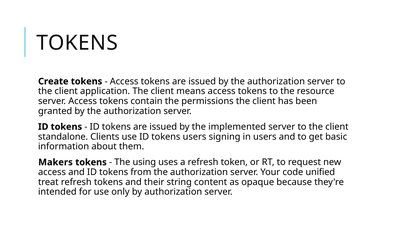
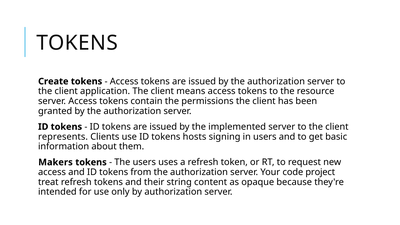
standalone: standalone -> represents
tokens users: users -> hosts
The using: using -> users
unified: unified -> project
